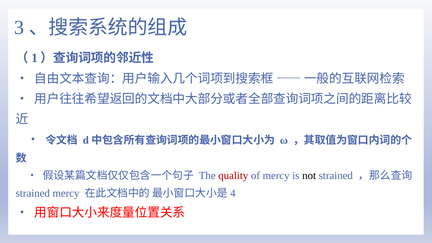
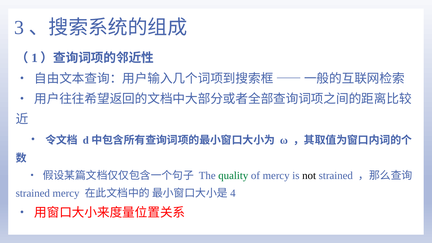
quality colour: red -> green
